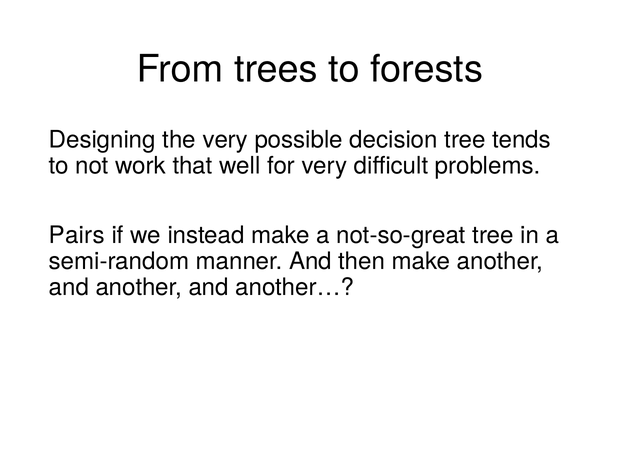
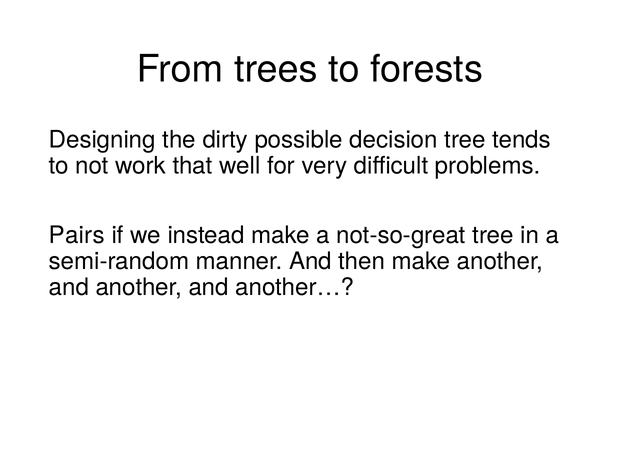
the very: very -> dirty
